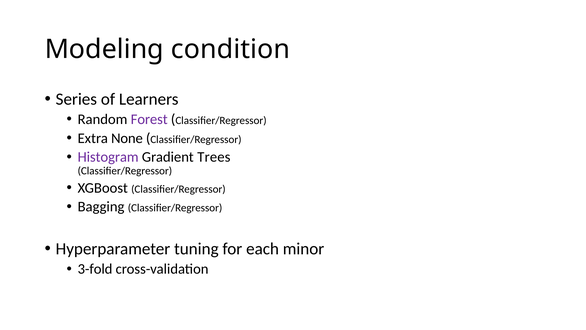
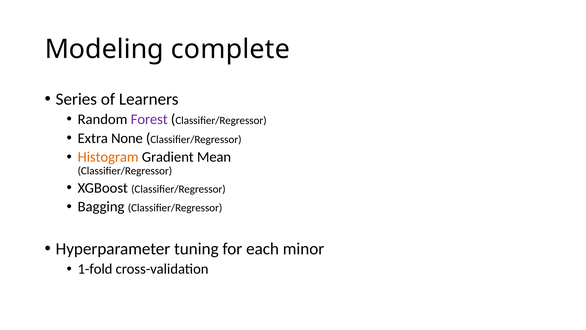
condition: condition -> complete
Histogram colour: purple -> orange
Trees: Trees -> Mean
3-fold: 3-fold -> 1-fold
